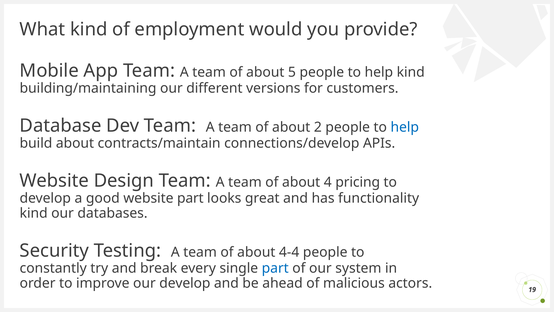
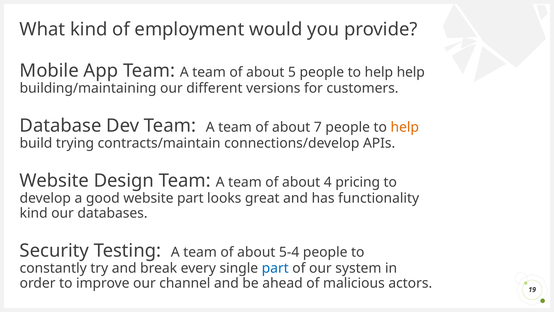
help kind: kind -> help
2: 2 -> 7
help at (405, 127) colour: blue -> orange
build about: about -> trying
4-4: 4-4 -> 5-4
our develop: develop -> channel
